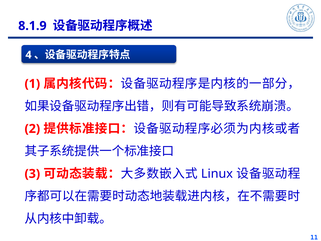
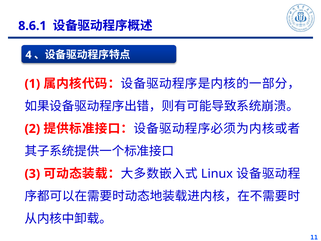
8.1.9: 8.1.9 -> 8.6.1
